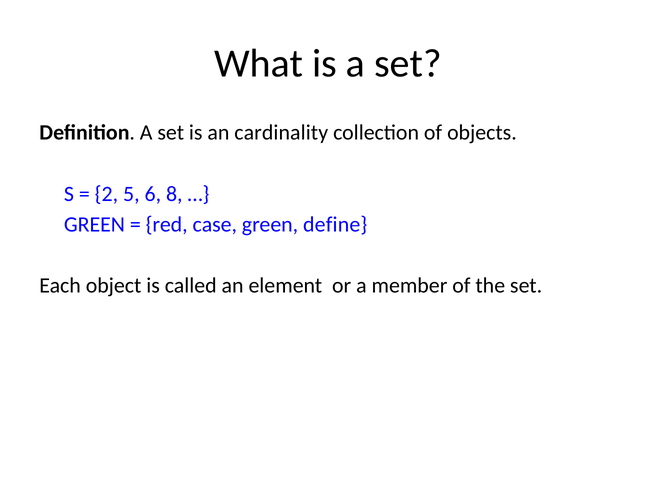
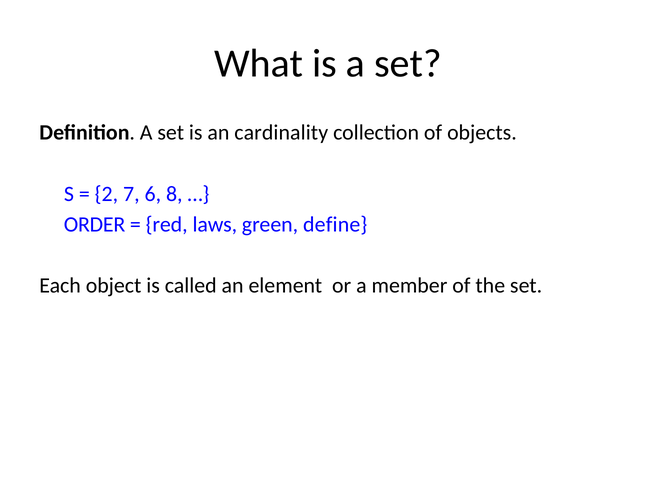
5: 5 -> 7
GREEN at (94, 225): GREEN -> ORDER
case: case -> laws
